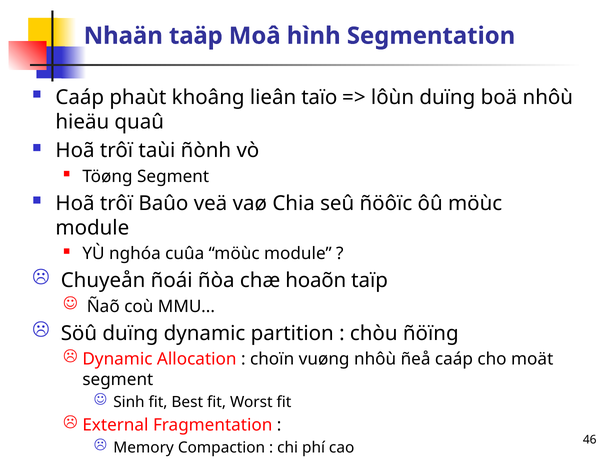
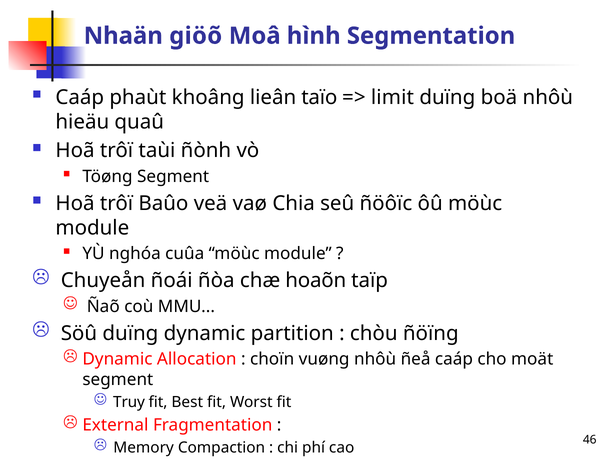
taäp: taäp -> giöõ
lôùn: lôùn -> limit
Sinh: Sinh -> Truy
